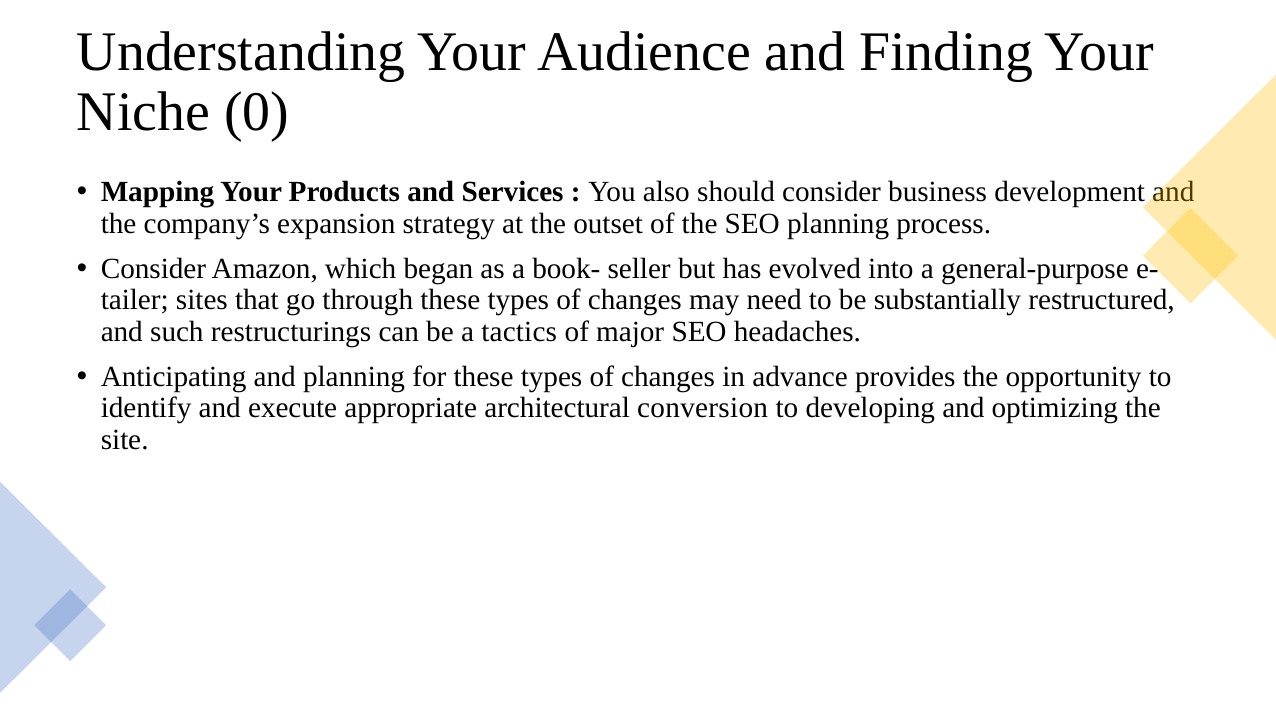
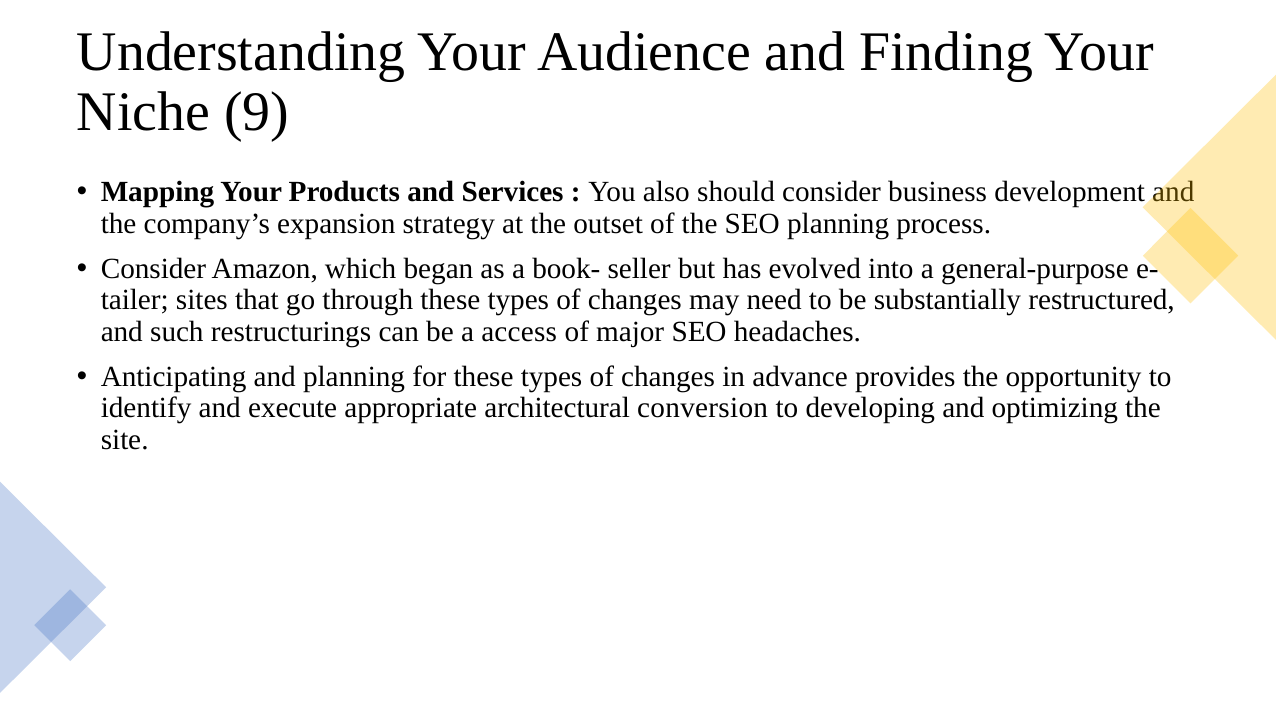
0: 0 -> 9
tactics: tactics -> access
